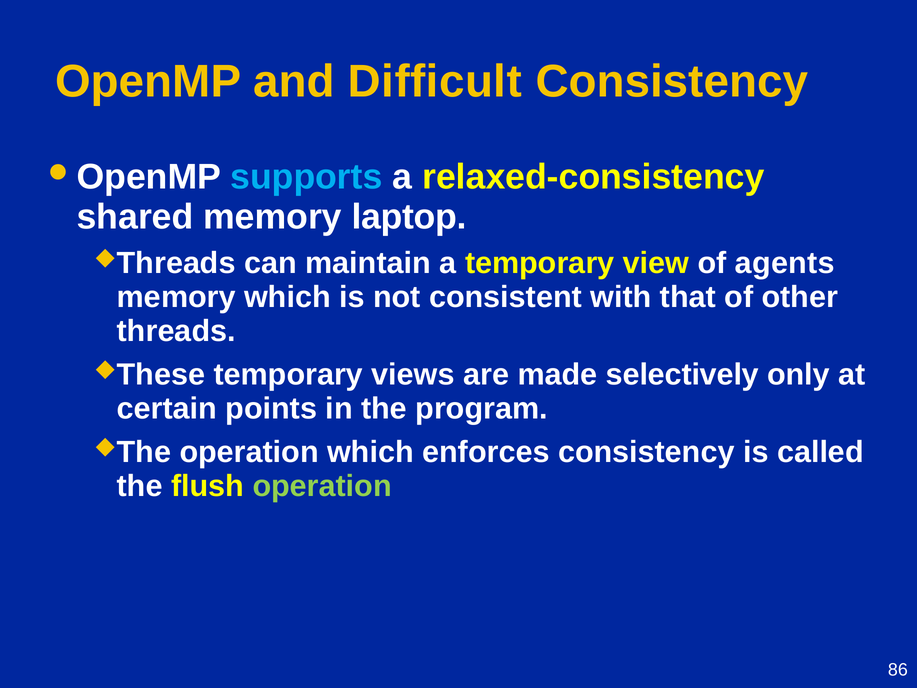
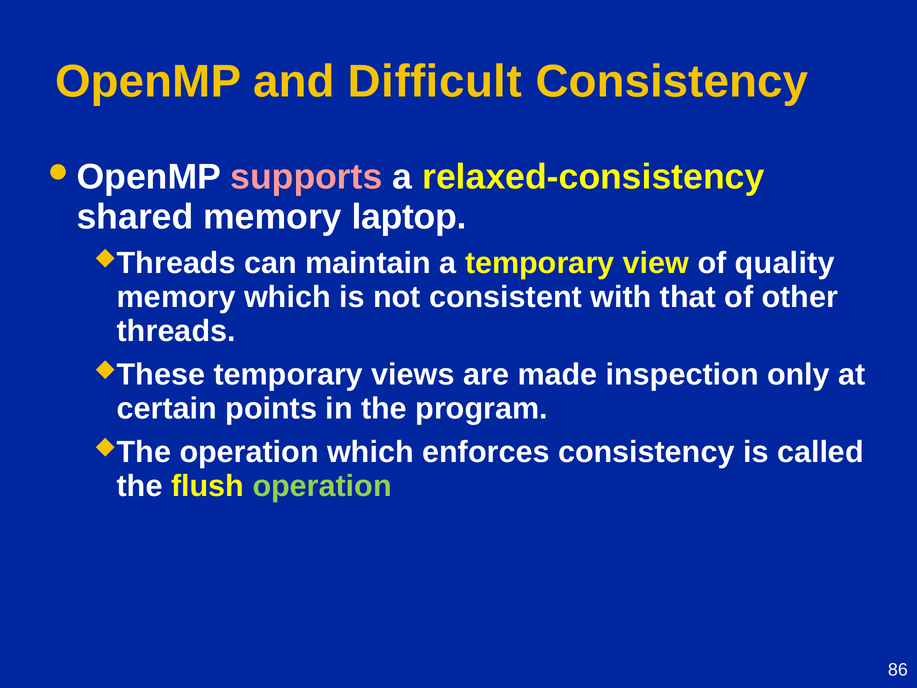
supports colour: light blue -> pink
agents: agents -> quality
selectively: selectively -> inspection
